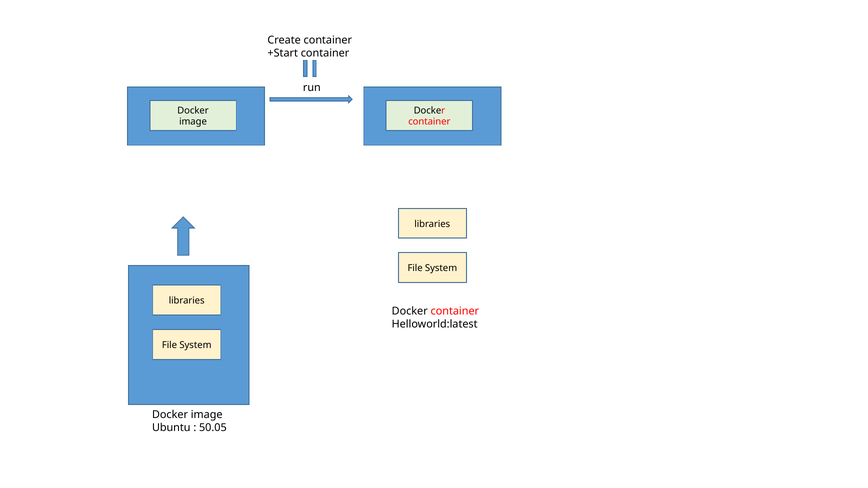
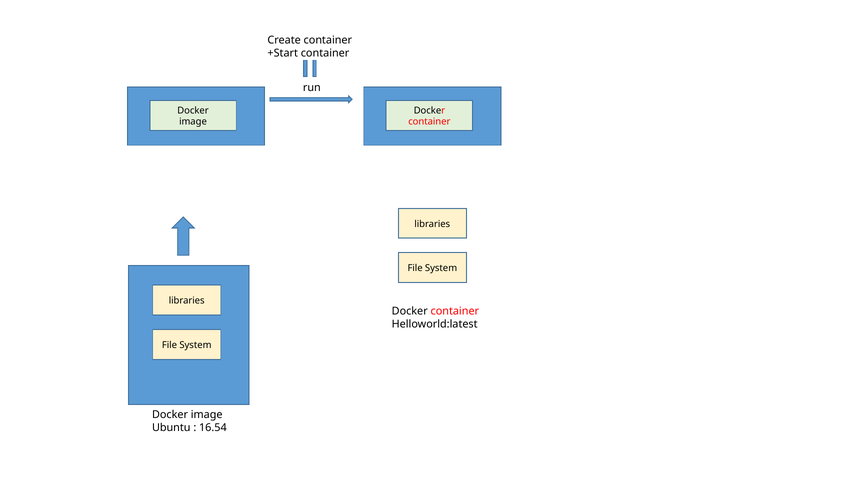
50.05: 50.05 -> 16.54
